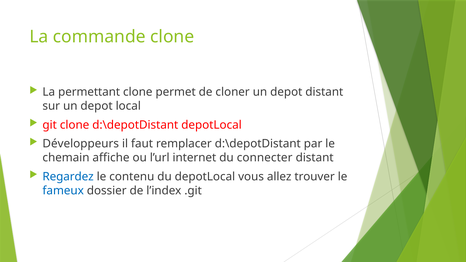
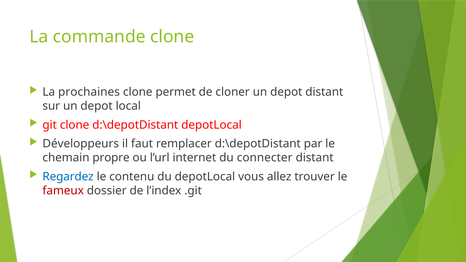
permettant: permettant -> prochaines
affiche: affiche -> propre
fameux colour: blue -> red
